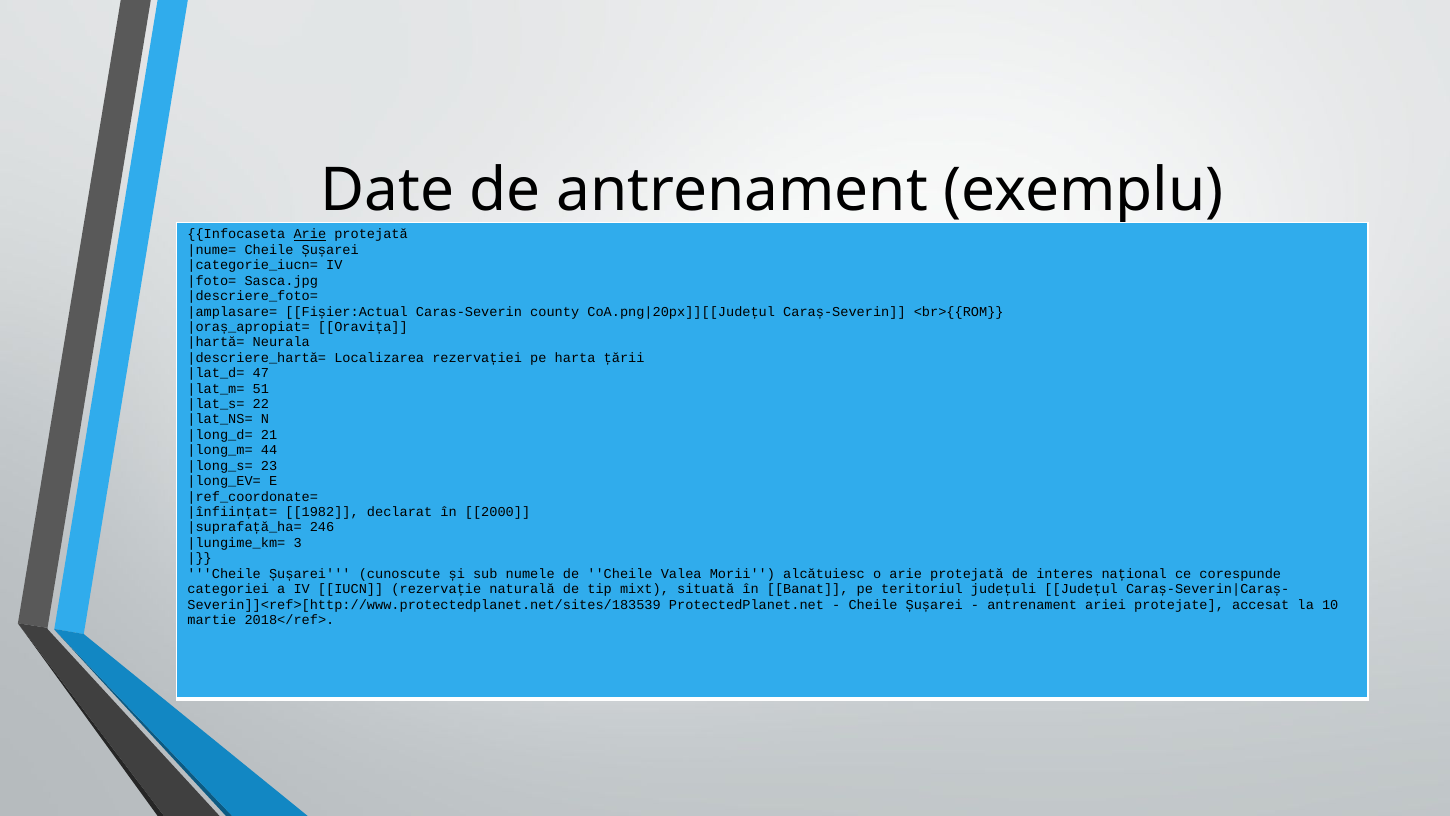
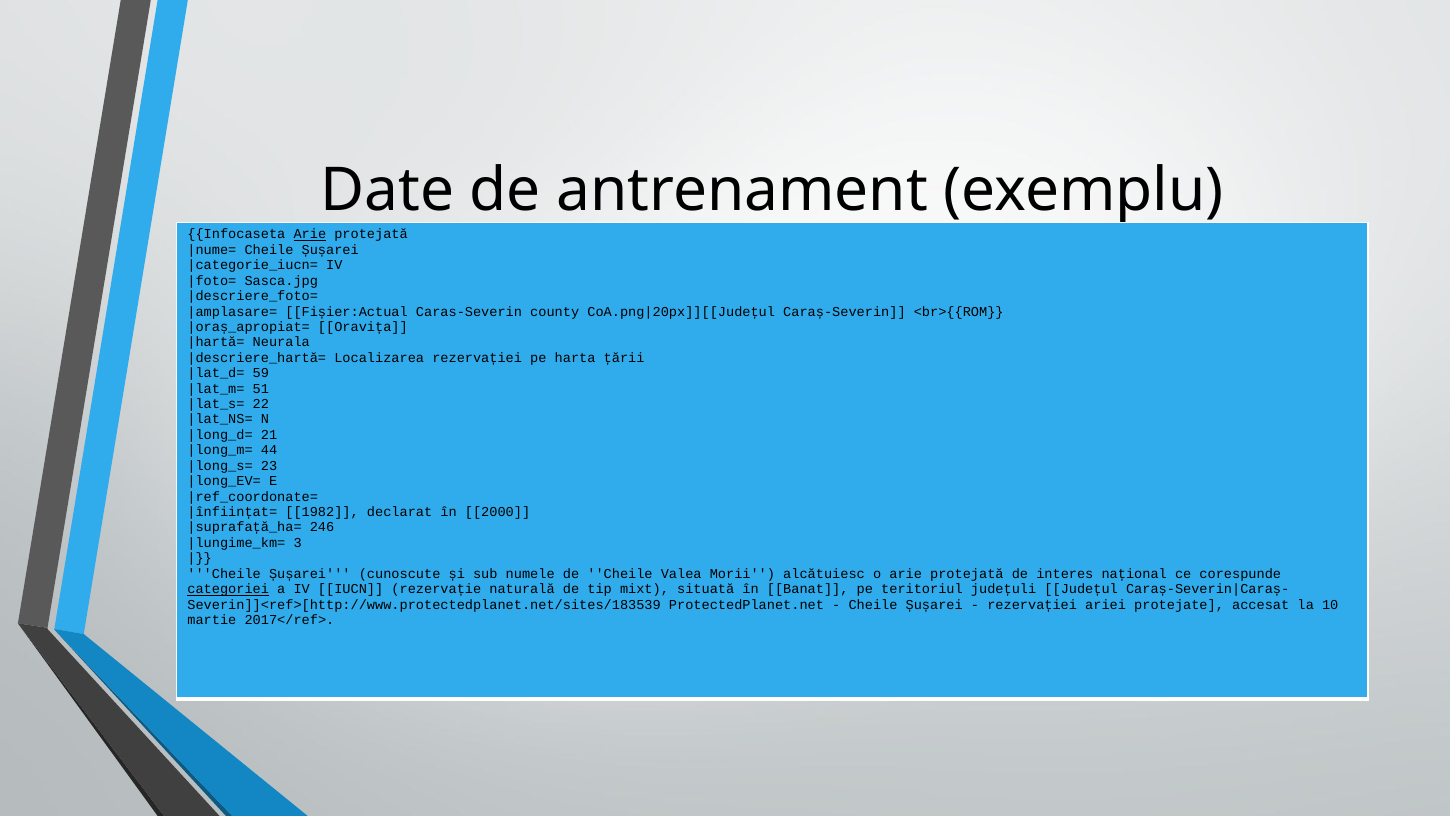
47: 47 -> 59
categoriei underline: none -> present
antrenament at (1032, 604): antrenament -> rezervației
2018</ref>: 2018</ref> -> 2017</ref>
